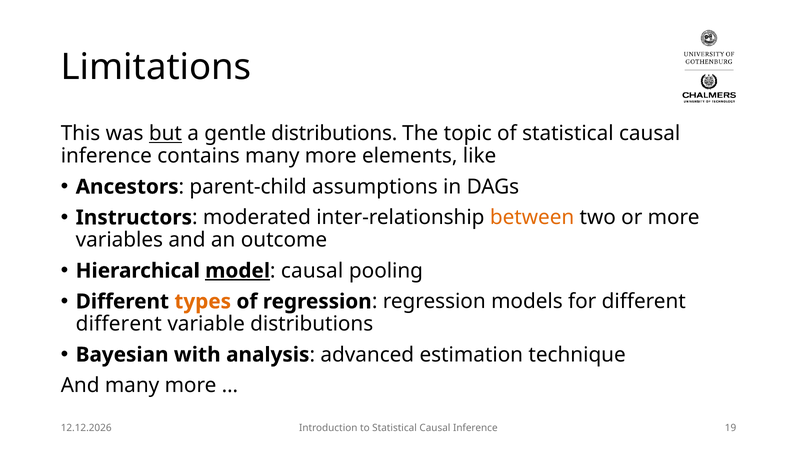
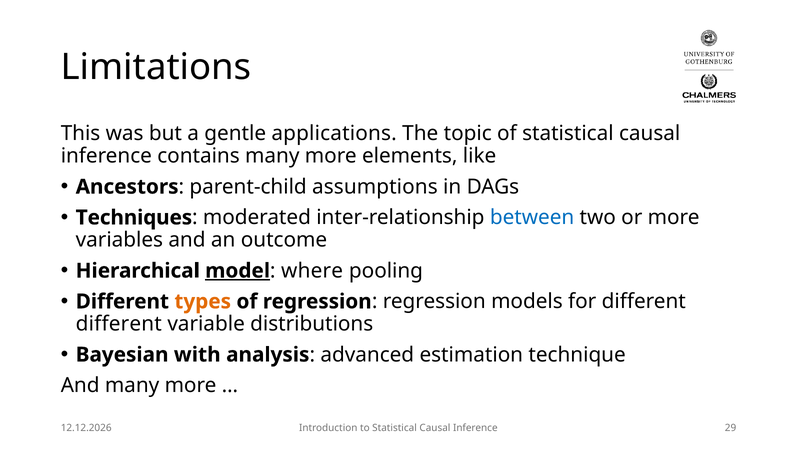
but underline: present -> none
gentle distributions: distributions -> applications
Instructors: Instructors -> Techniques
between colour: orange -> blue
causal at (312, 270): causal -> where
19: 19 -> 29
